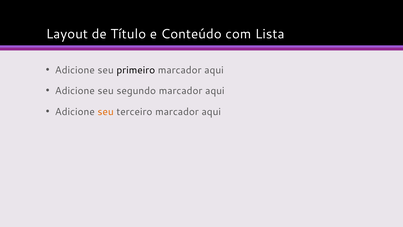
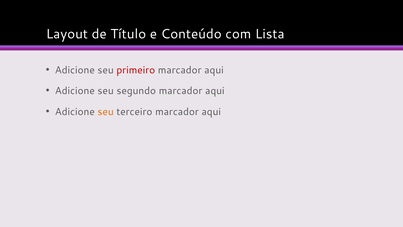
primeiro colour: black -> red
